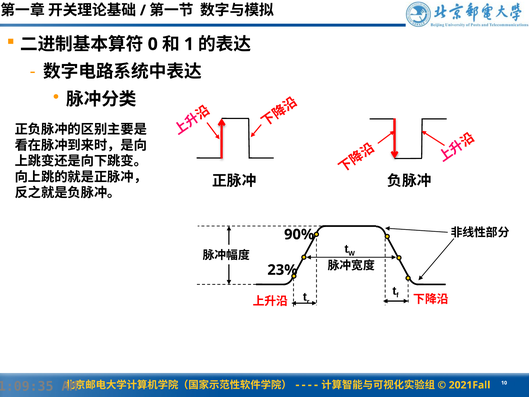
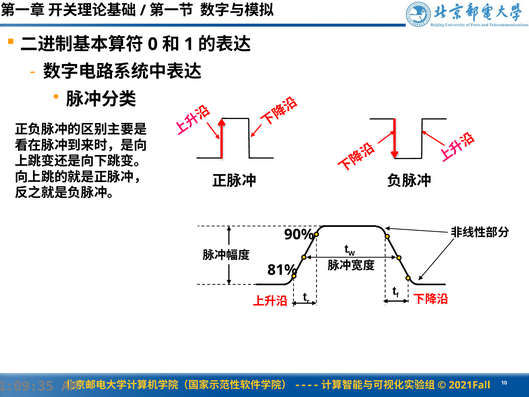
23%: 23% -> 81%
